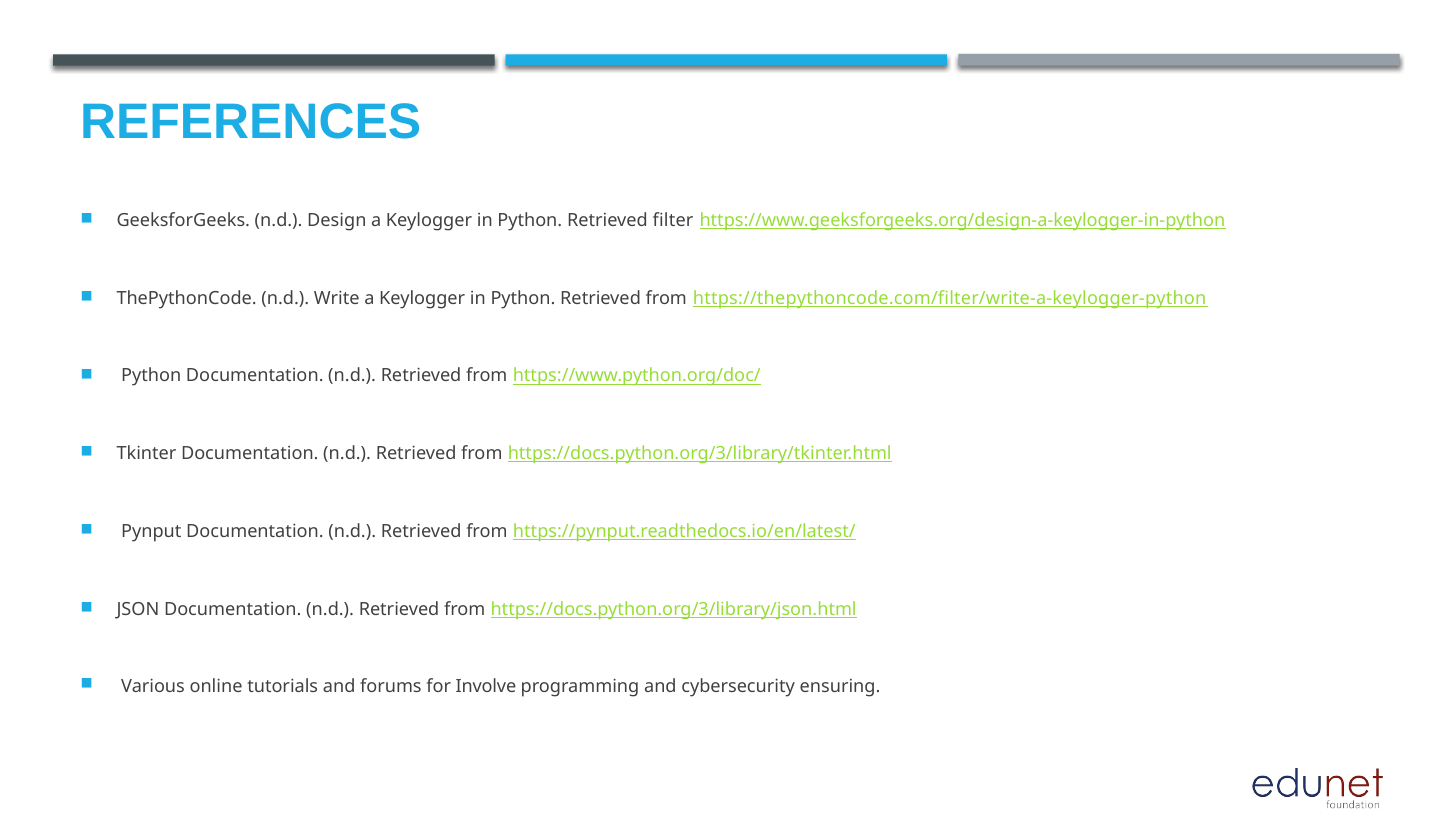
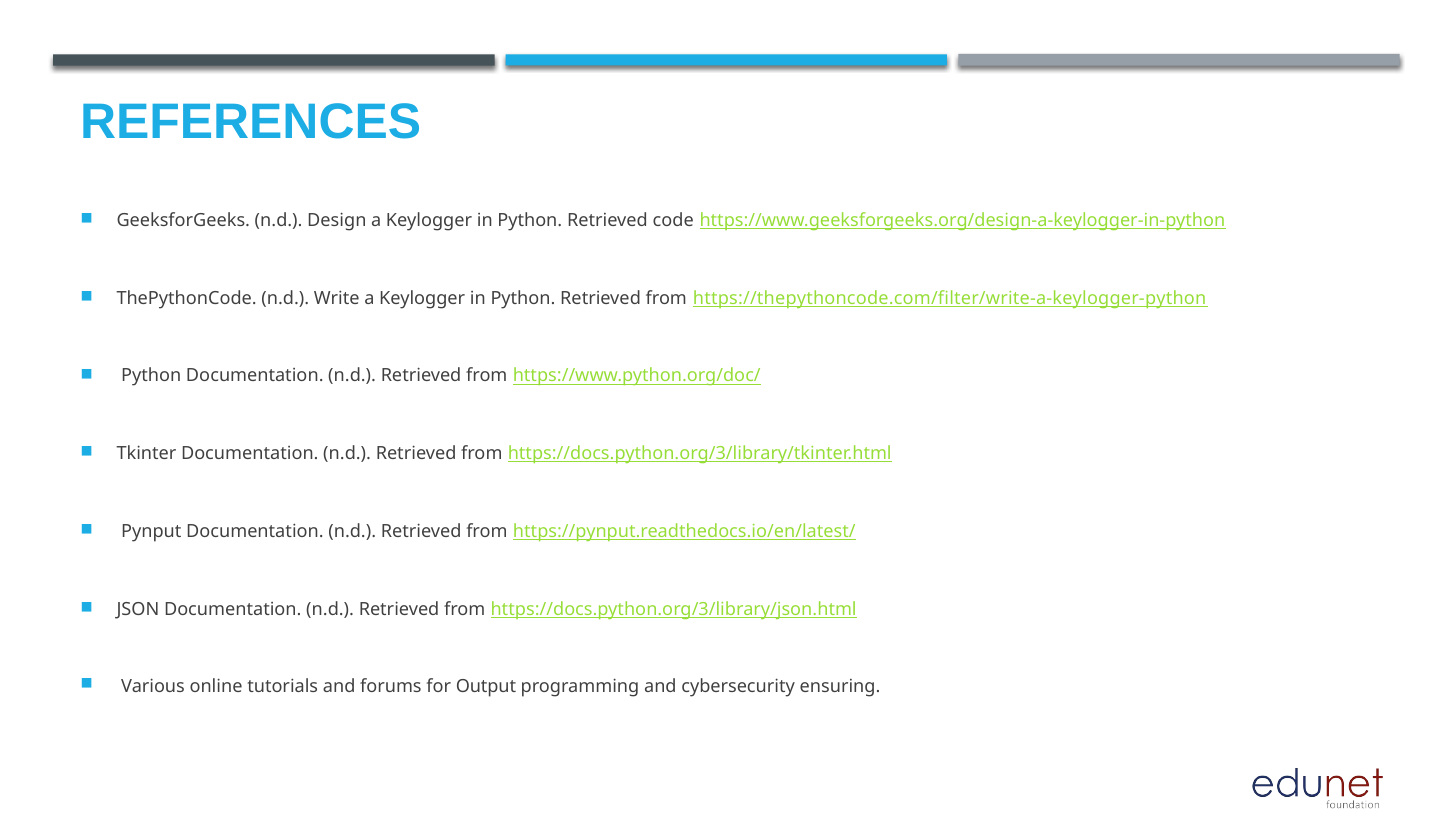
filter: filter -> code
Involve: Involve -> Output
